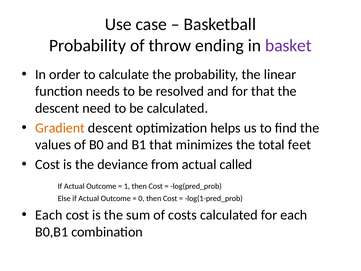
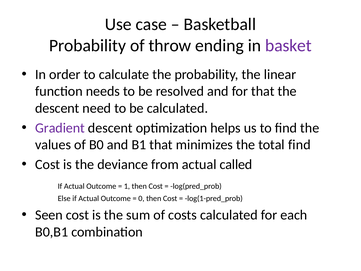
Gradient colour: orange -> purple
total feet: feet -> find
Each at (49, 215): Each -> Seen
